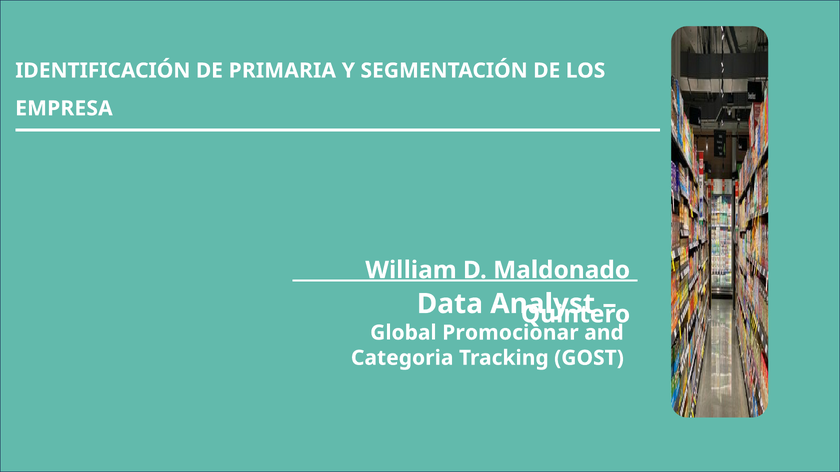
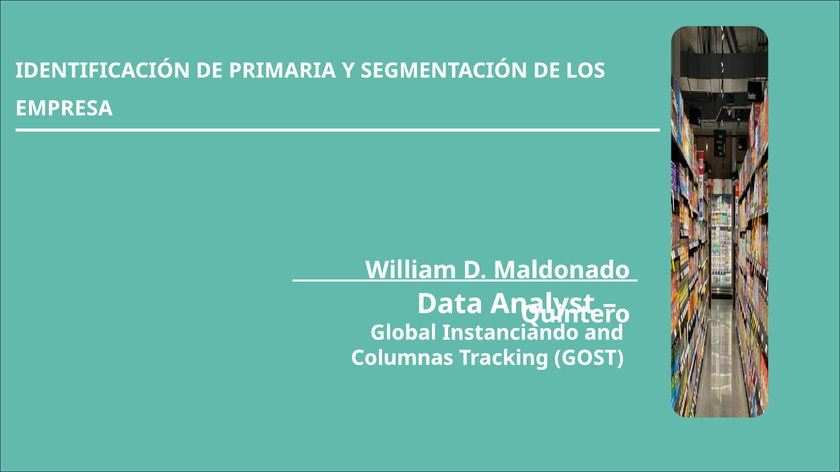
Promocionar: Promocionar -> Instanciando
Categoria: Categoria -> Columnas
